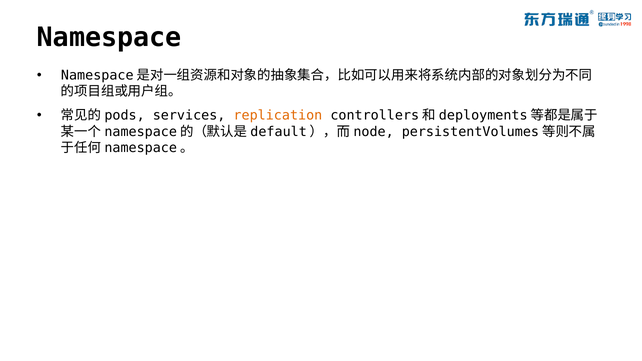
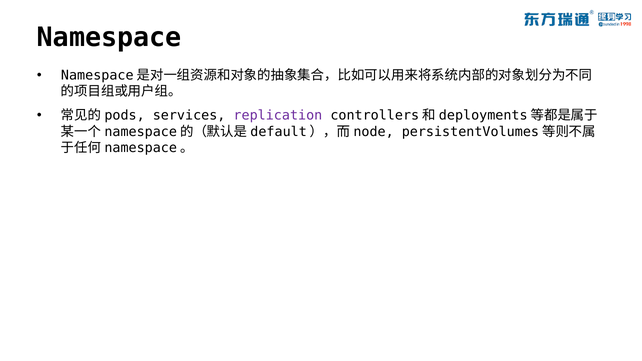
replication colour: orange -> purple
